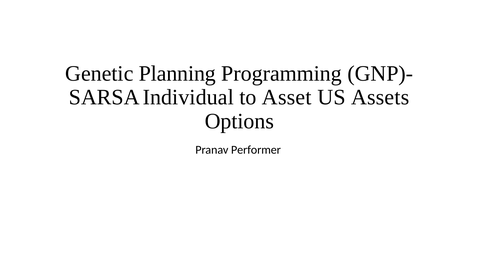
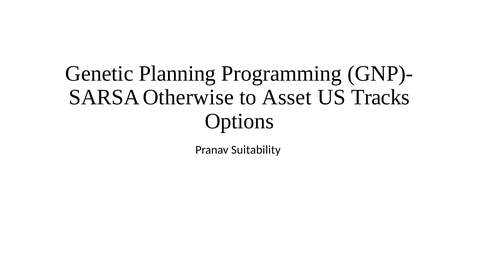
Individual: Individual -> Otherwise
Assets: Assets -> Tracks
Performer: Performer -> Suitability
